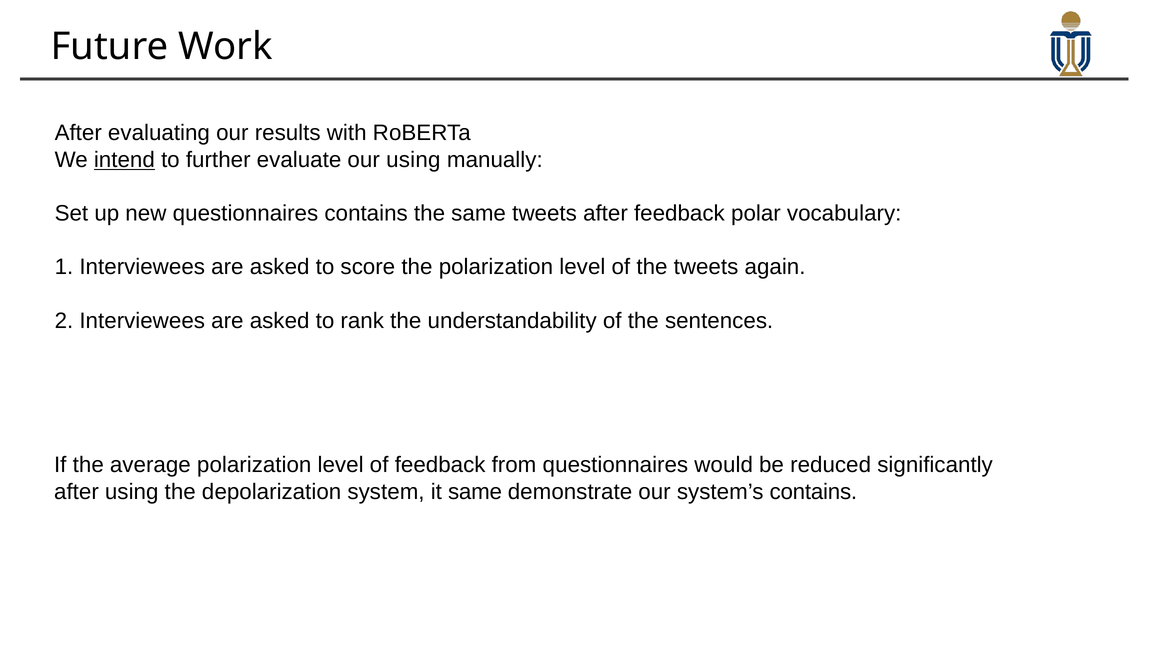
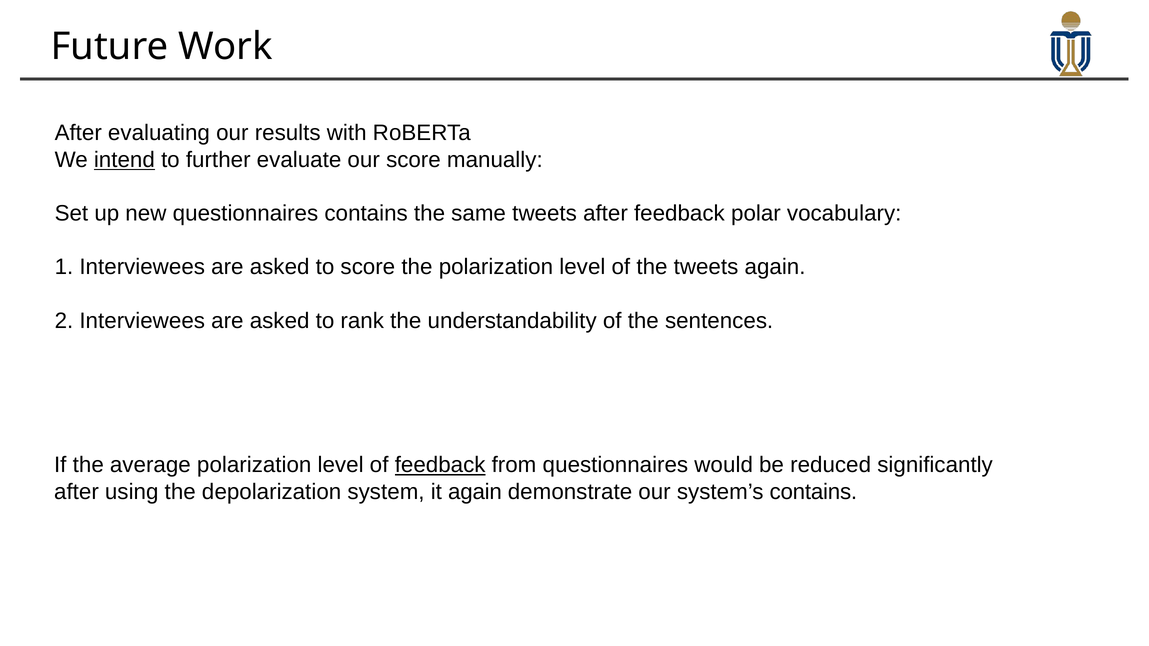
our using: using -> score
feedback at (440, 465) underline: none -> present
it same: same -> again
